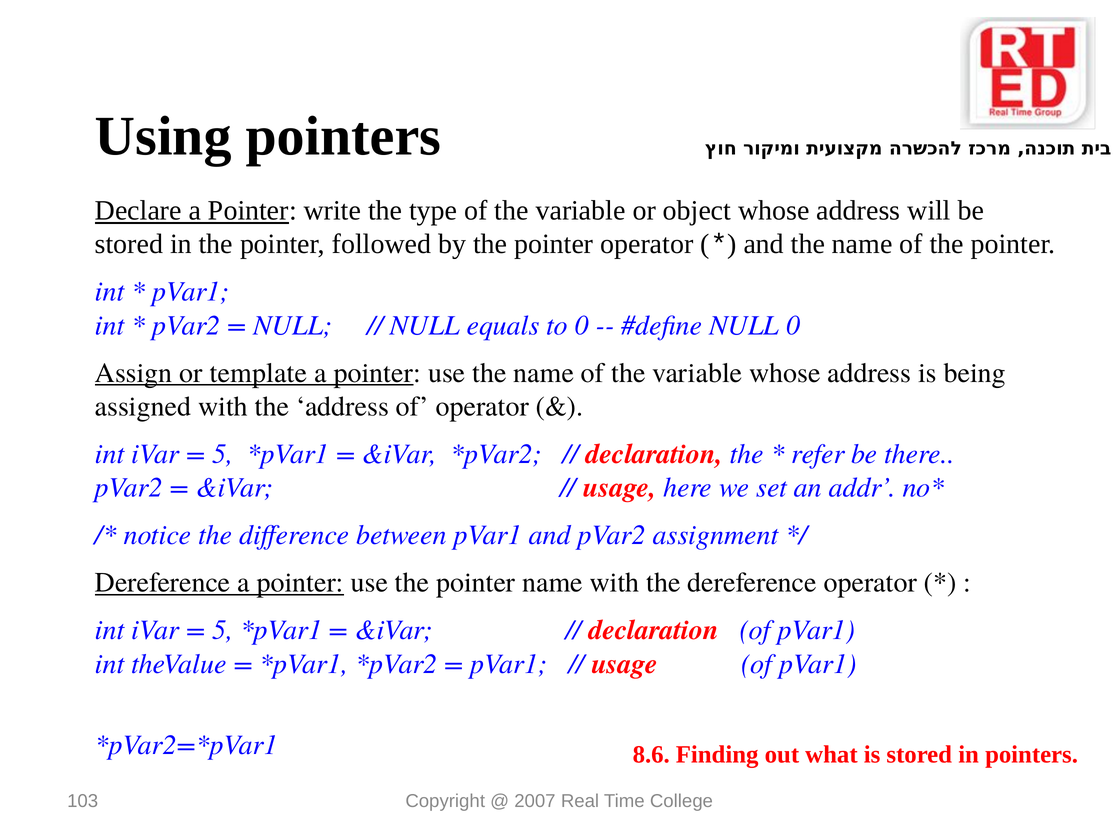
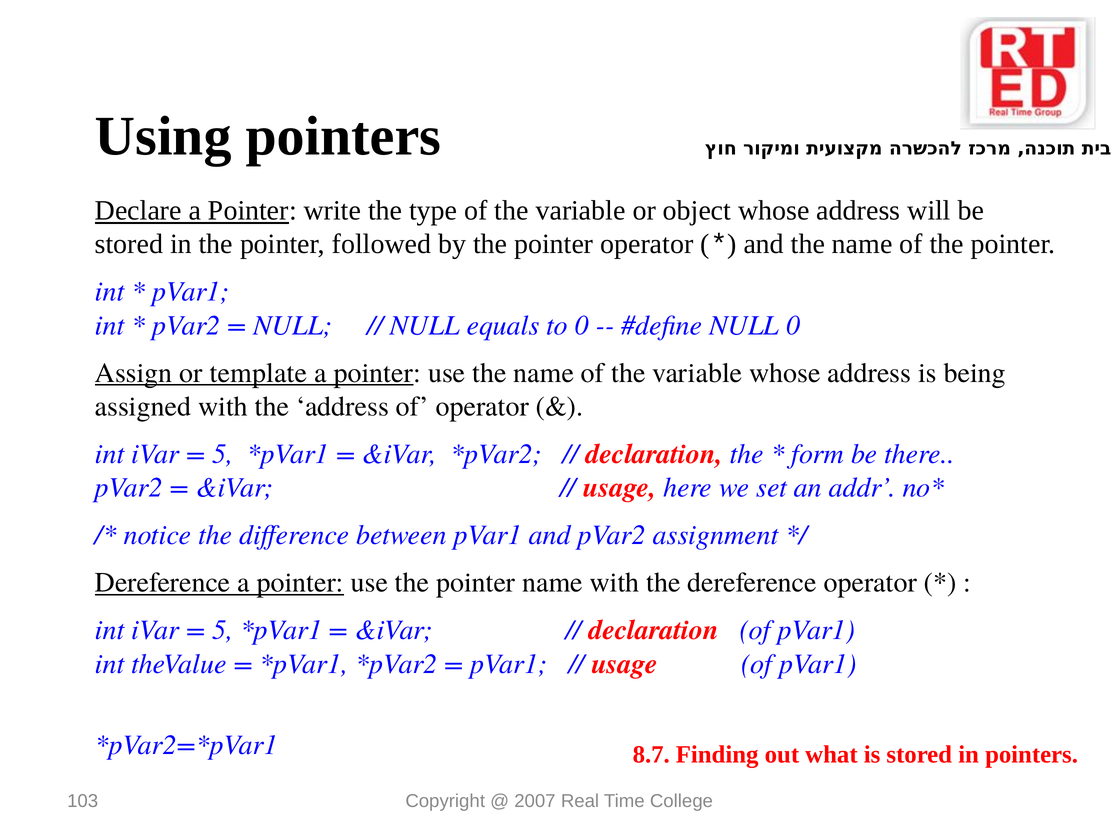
refer: refer -> form
8.6: 8.6 -> 8.7
